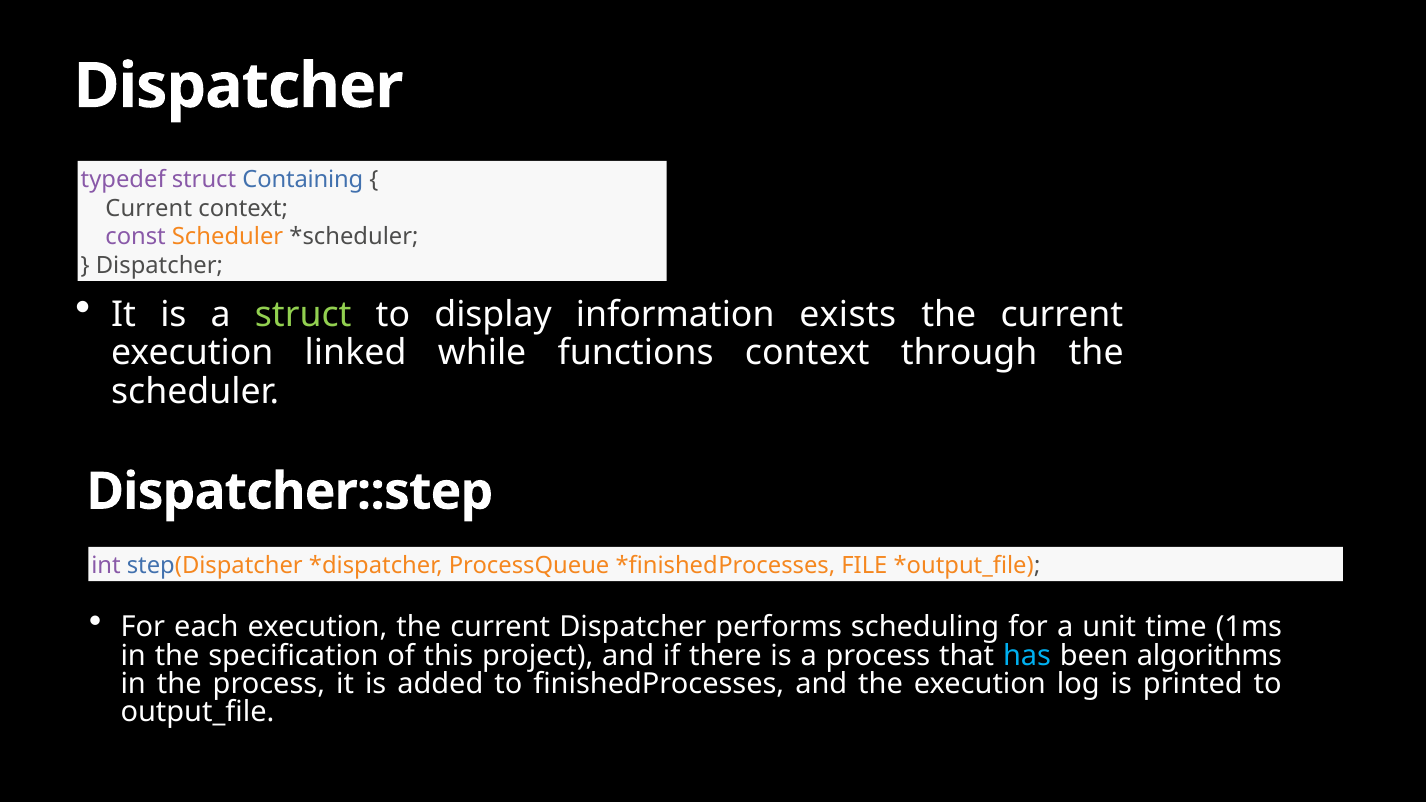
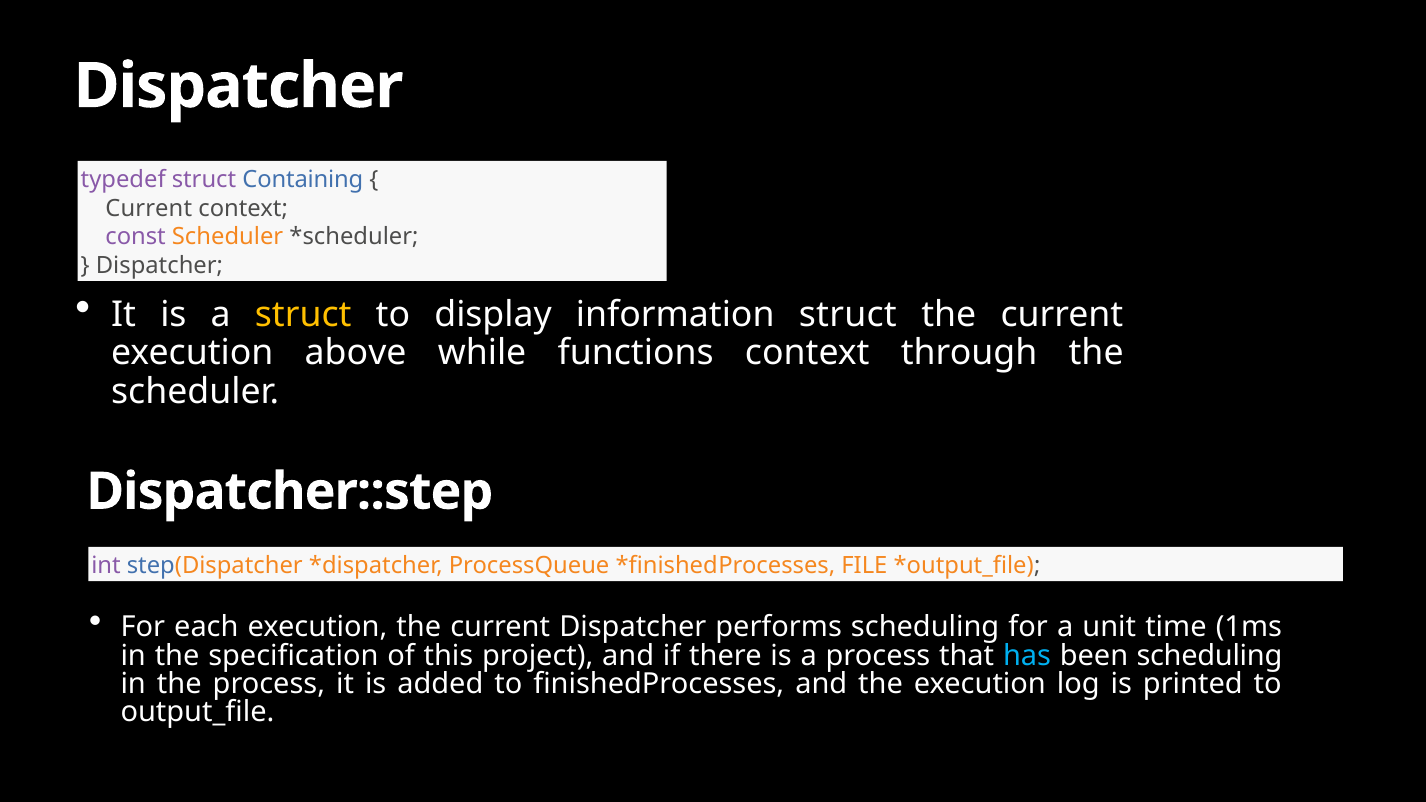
struct at (303, 314) colour: light green -> yellow
information exists: exists -> struct
linked: linked -> above
been algorithms: algorithms -> scheduling
